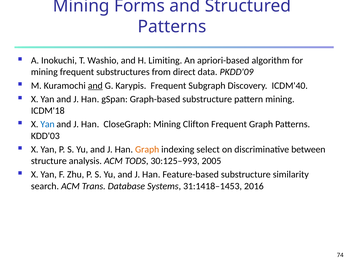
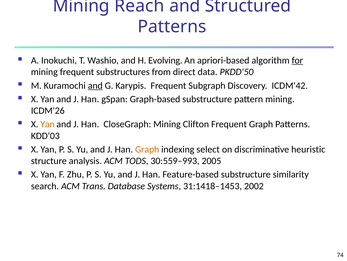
Forms: Forms -> Reach
Limiting: Limiting -> Evolving
for underline: none -> present
PKDD'09: PKDD'09 -> PKDD'50
ICDM'40: ICDM'40 -> ICDM'42
ICDM'18: ICDM'18 -> ICDM'26
Yan at (47, 124) colour: blue -> orange
between: between -> heuristic
30:125–993: 30:125–993 -> 30:559–993
2016: 2016 -> 2002
